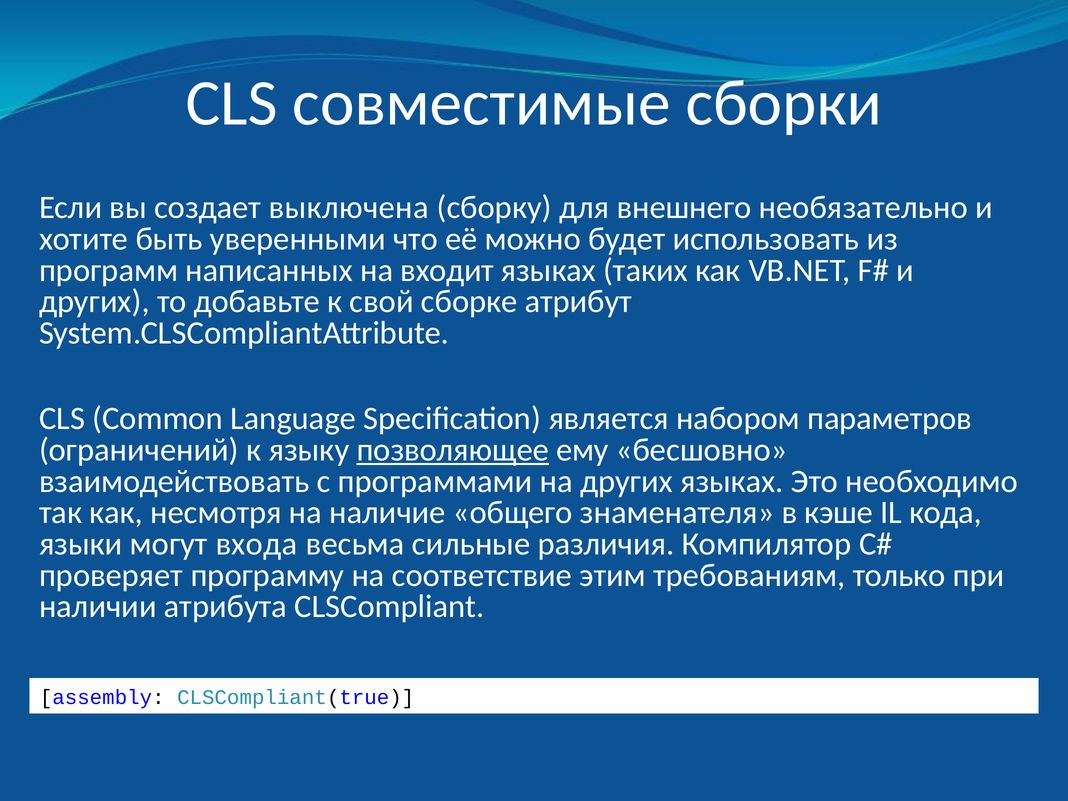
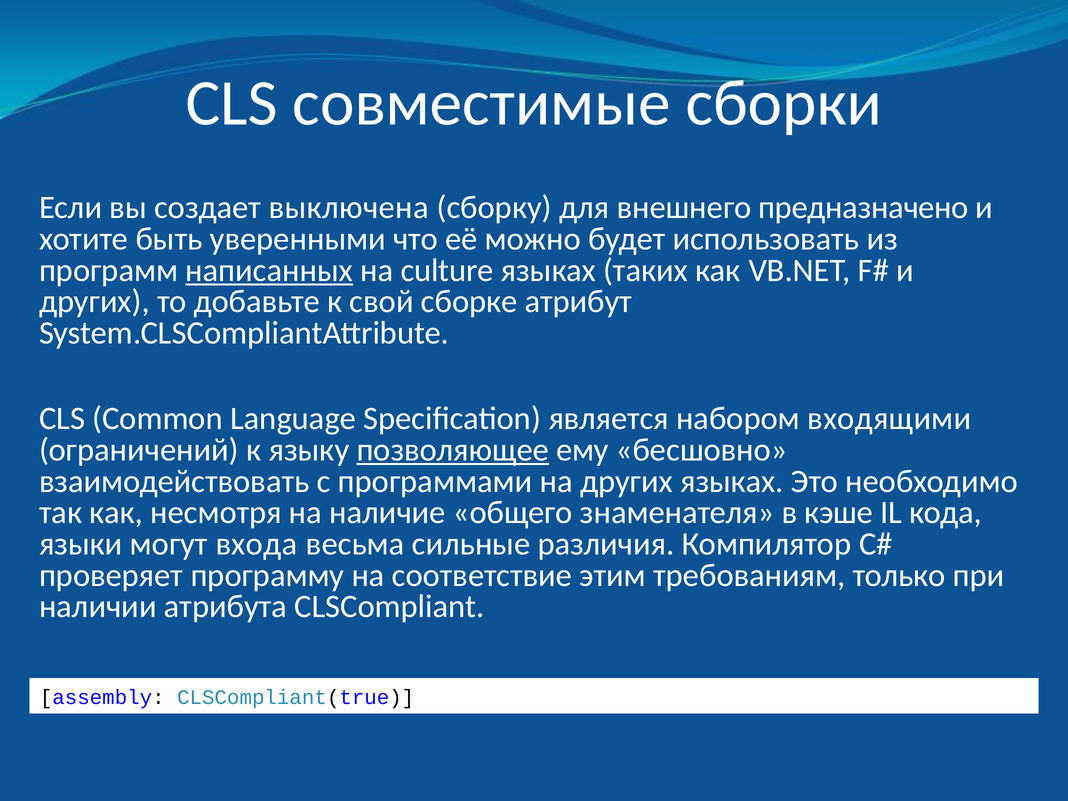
необязательно: необязательно -> предназначено
написанных underline: none -> present
входит: входит -> culture
параметров: параметров -> входящими
